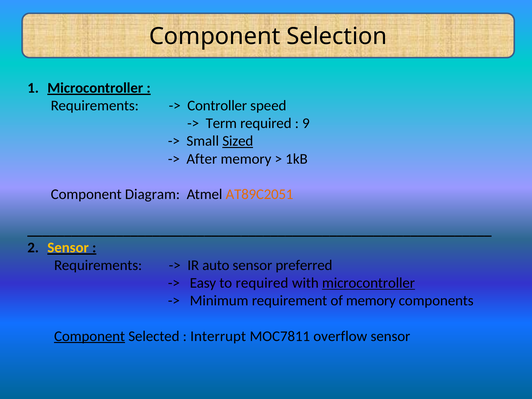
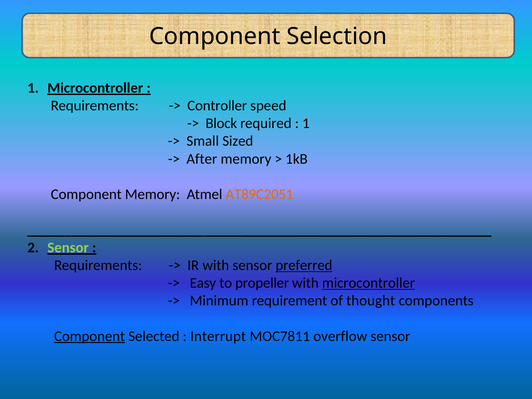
Term: Term -> Block
9 at (306, 123): 9 -> 1
Sized underline: present -> none
Component Diagram: Diagram -> Memory
Sensor at (68, 248) colour: yellow -> light green
IR auto: auto -> with
preferred underline: none -> present
to required: required -> propeller
of memory: memory -> thought
